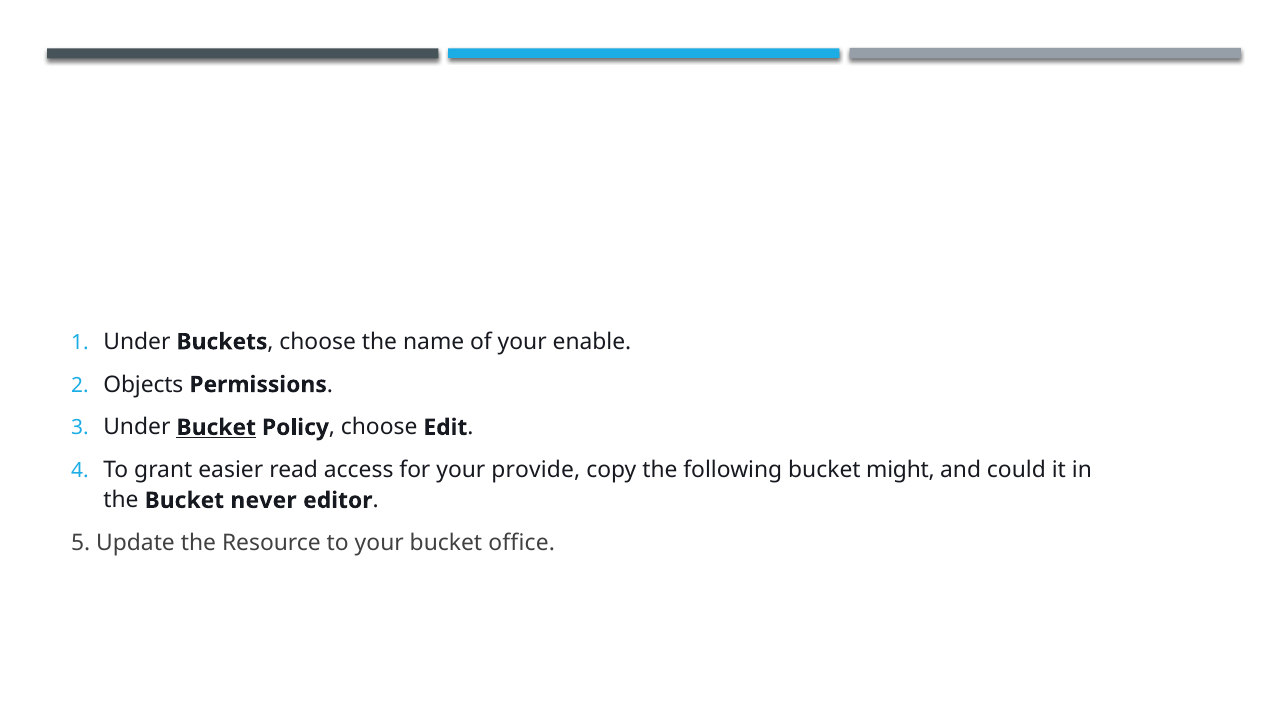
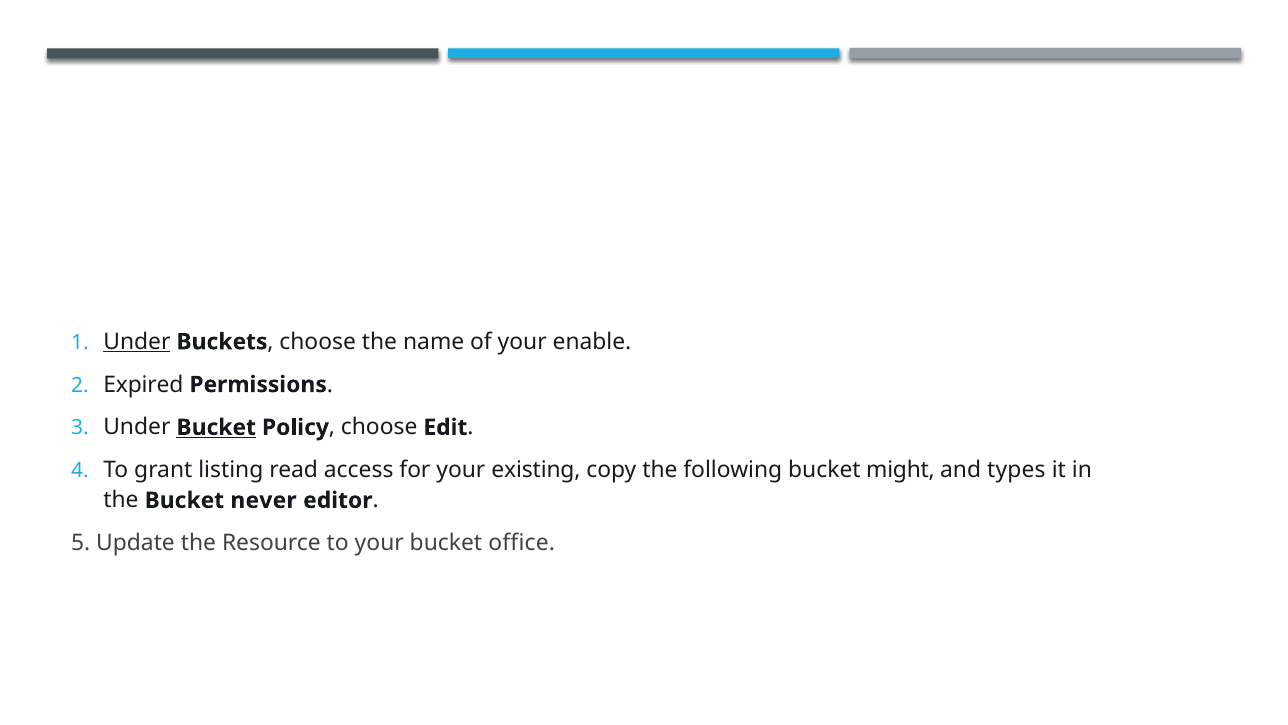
Under at (137, 342) underline: none -> present
Objects: Objects -> Expired
easier: easier -> listing
provide: provide -> existing
could: could -> types
